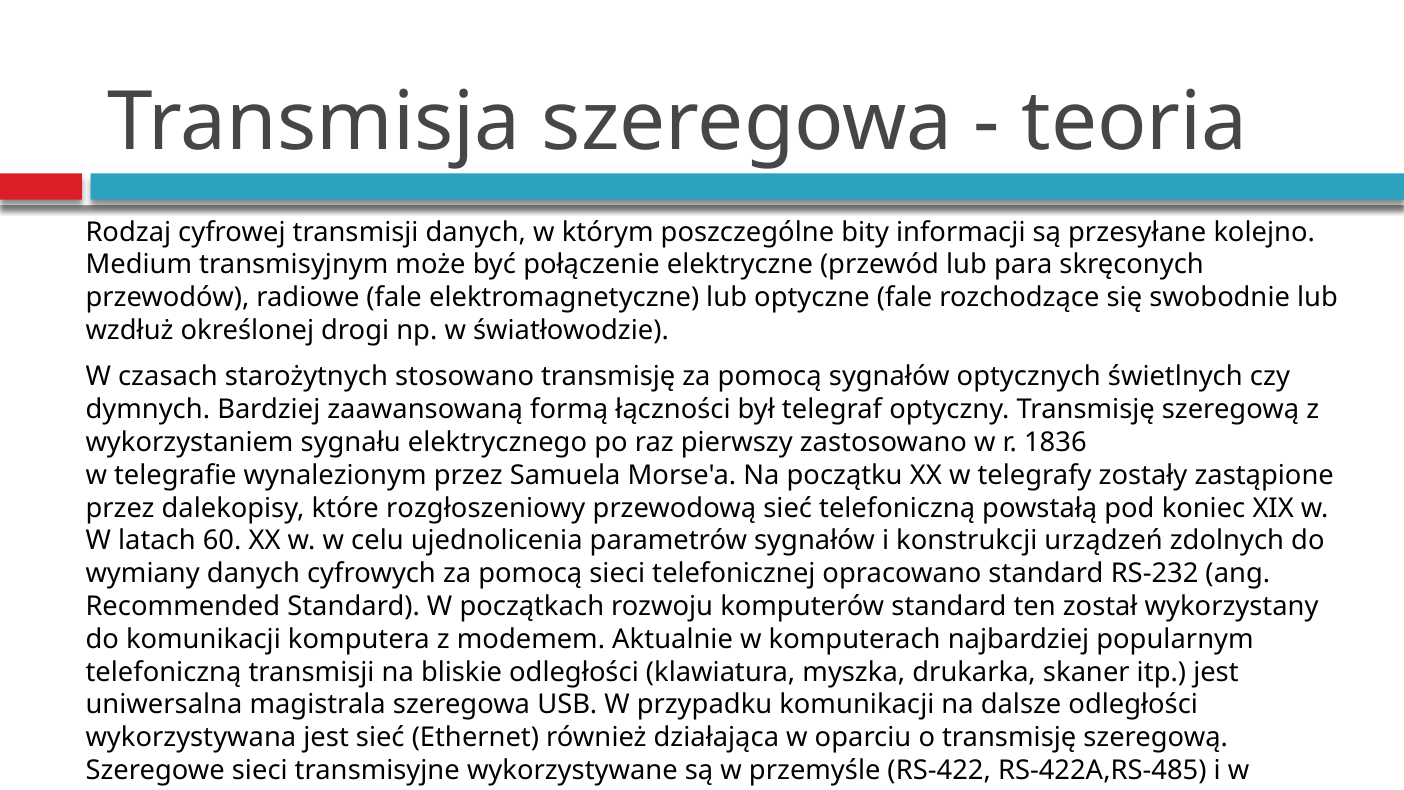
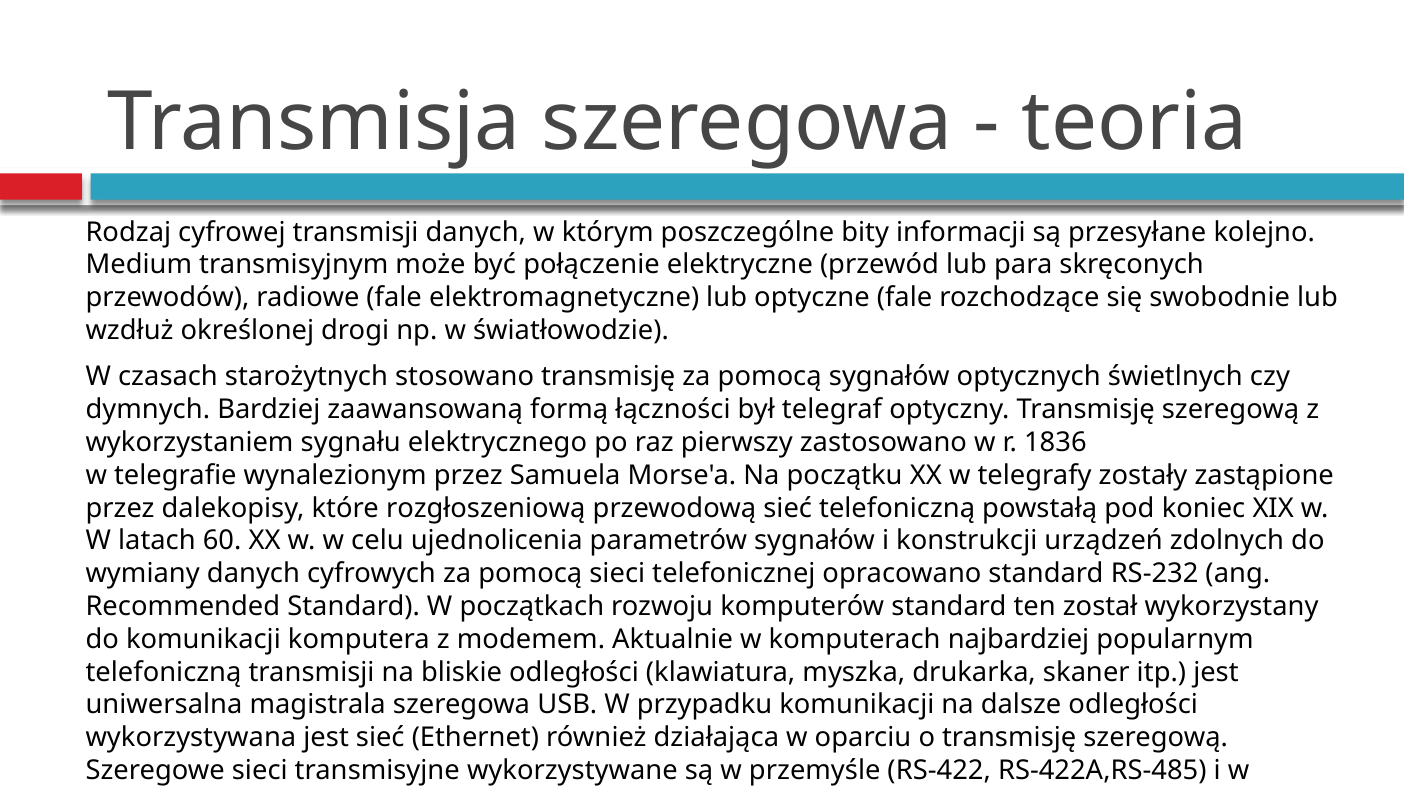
rozgłoszeniowy: rozgłoszeniowy -> rozgłoszeniową
